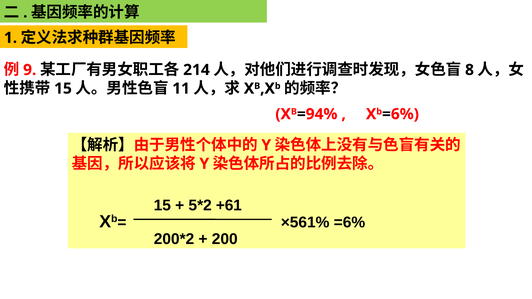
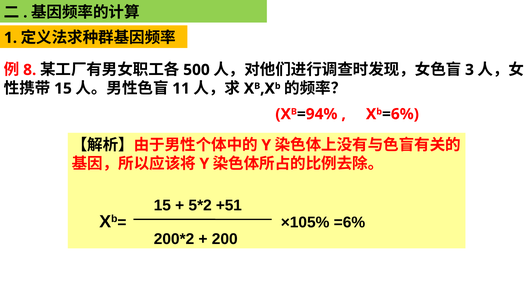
9: 9 -> 8
214: 214 -> 500
8: 8 -> 3
+61: +61 -> +51
×561%: ×561% -> ×105%
